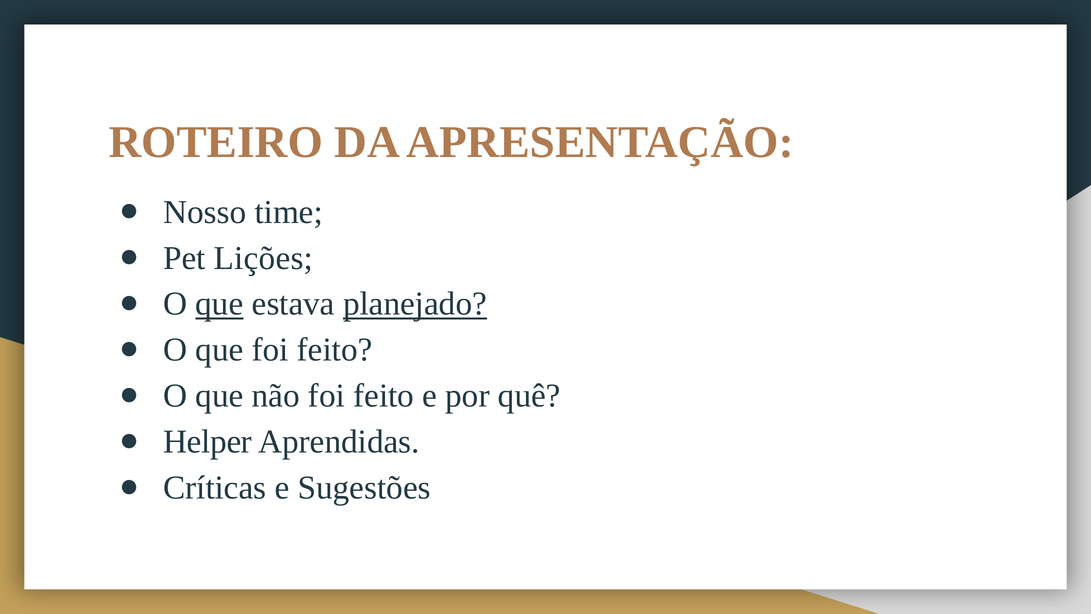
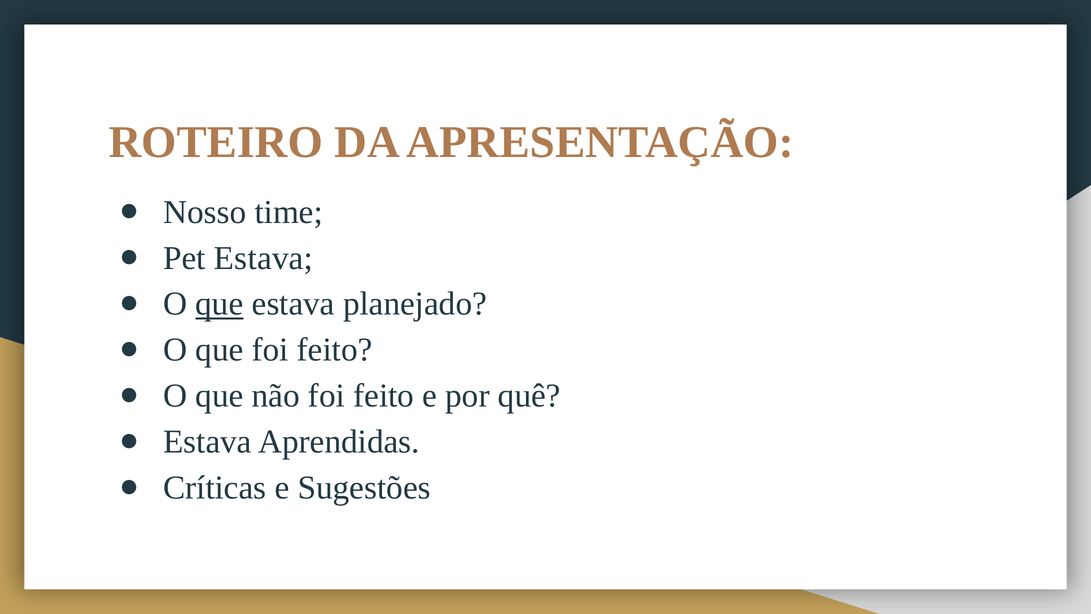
Pet Lições: Lições -> Estava
planejado underline: present -> none
Helper at (208, 442): Helper -> Estava
